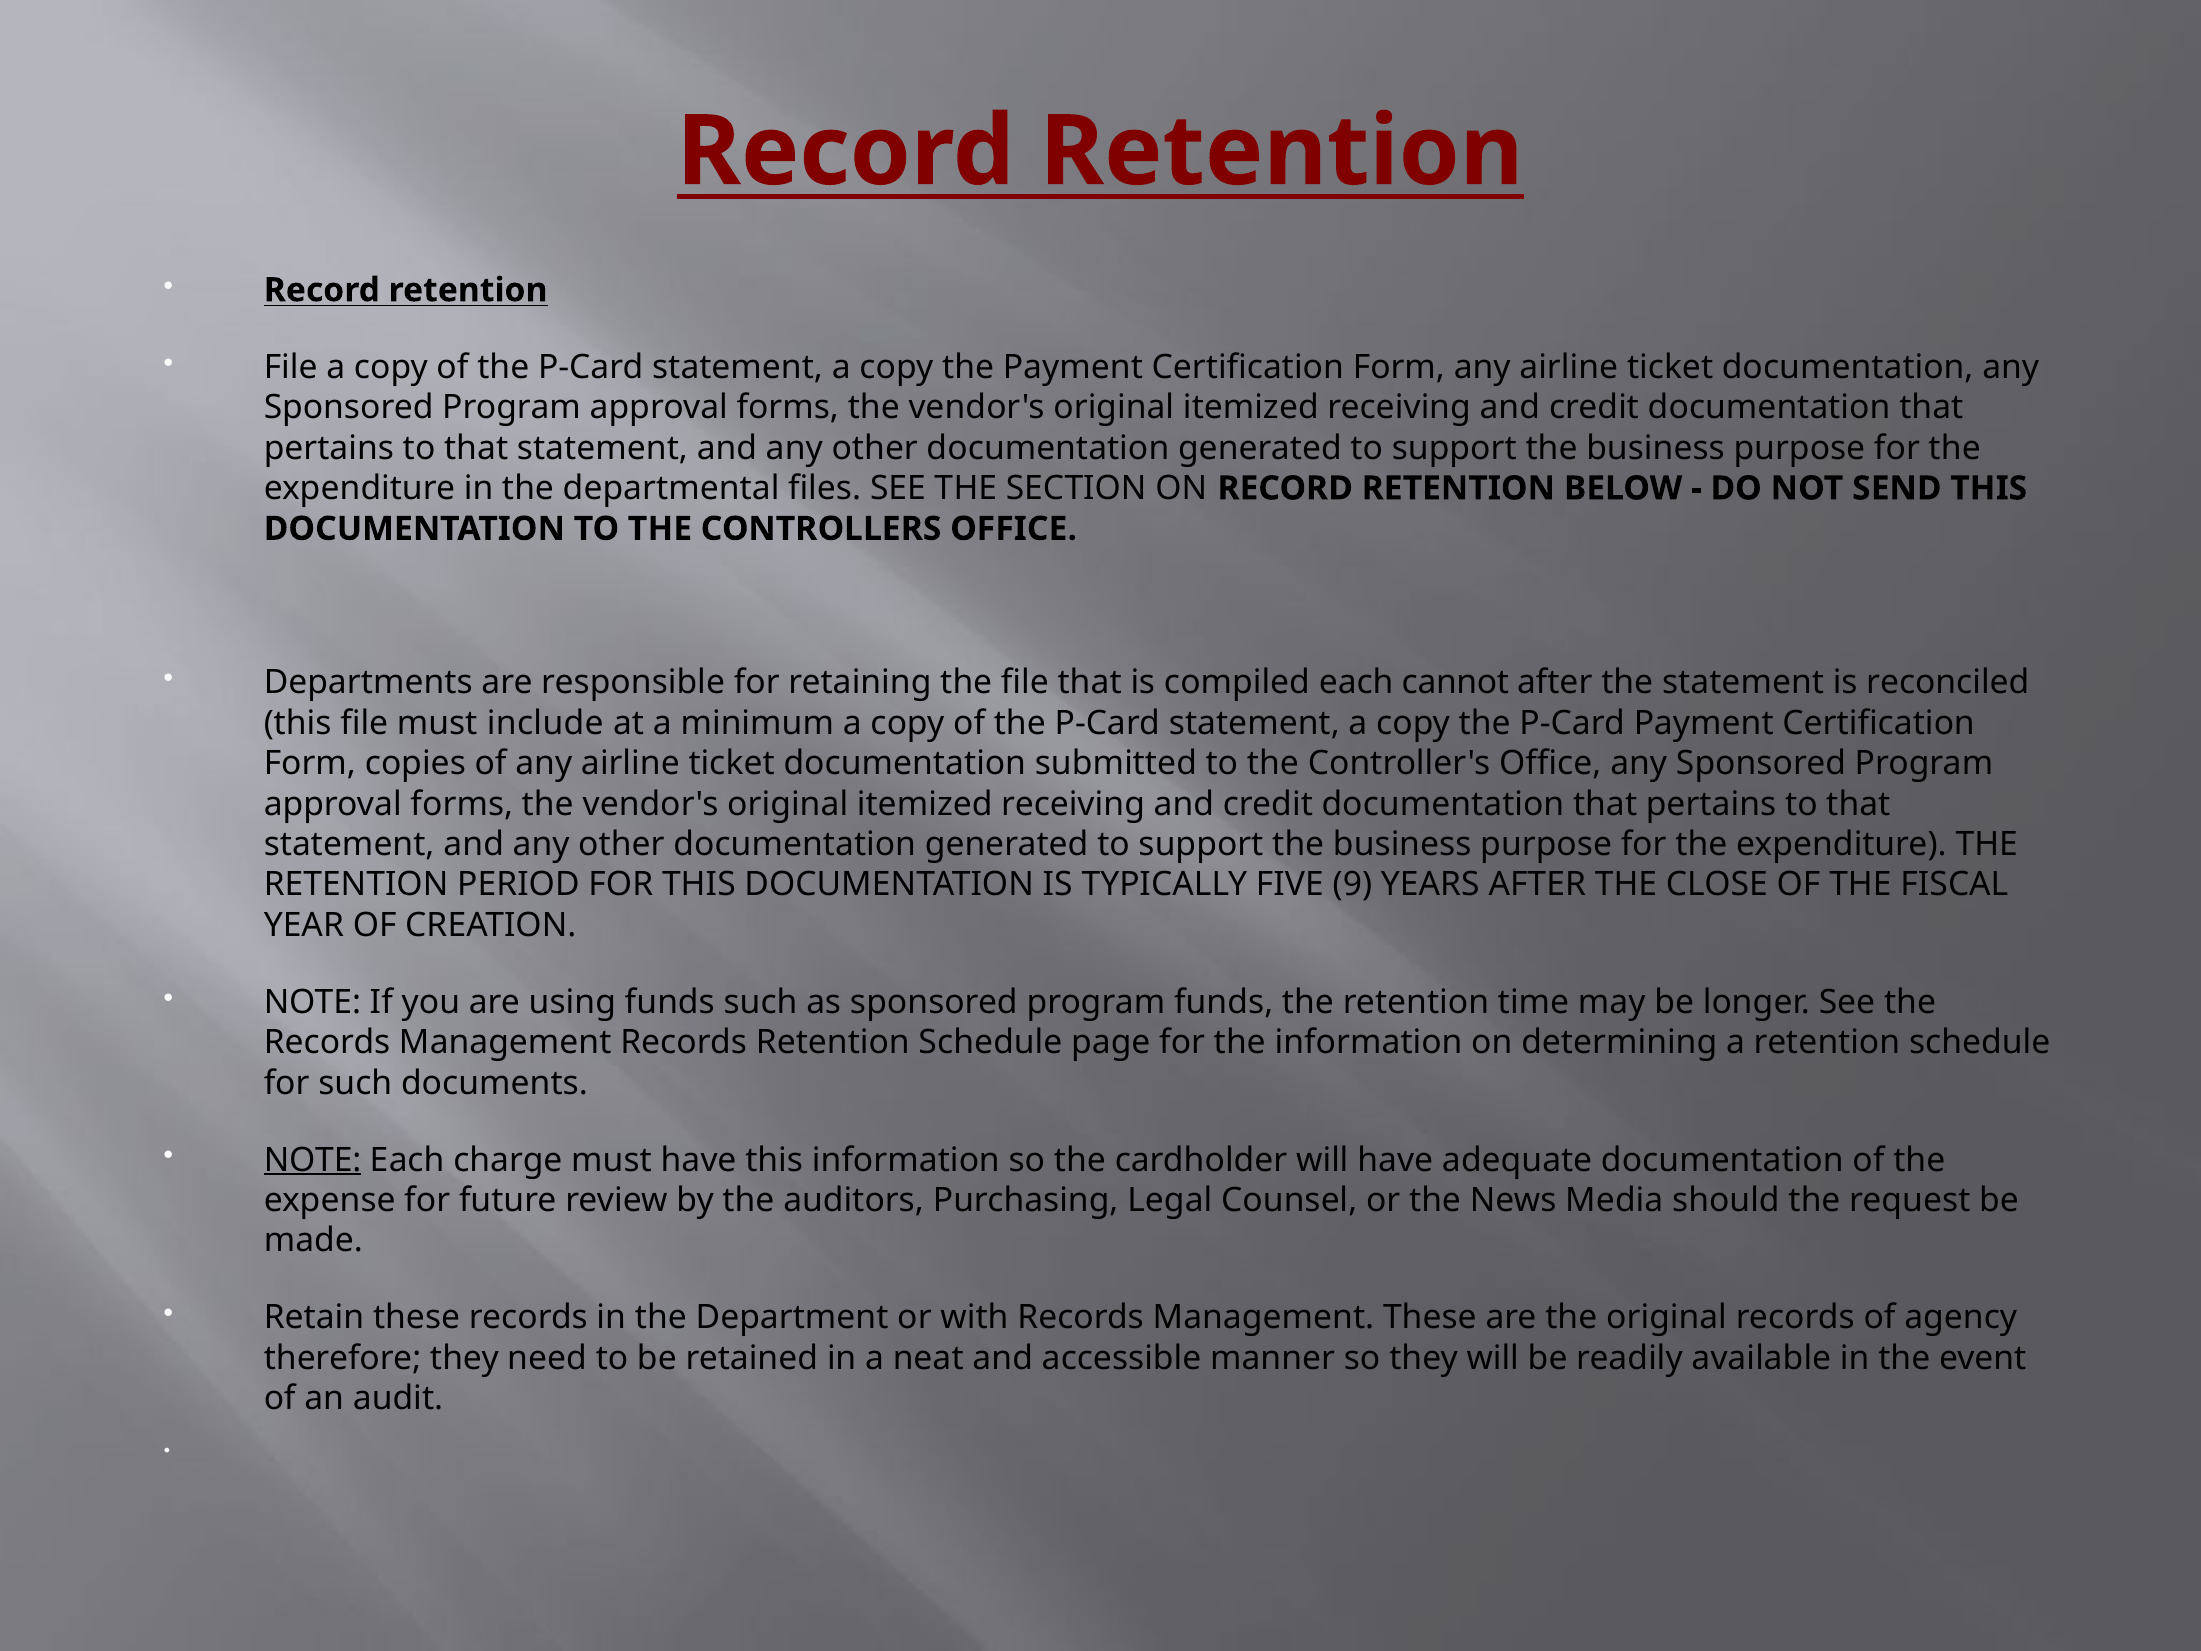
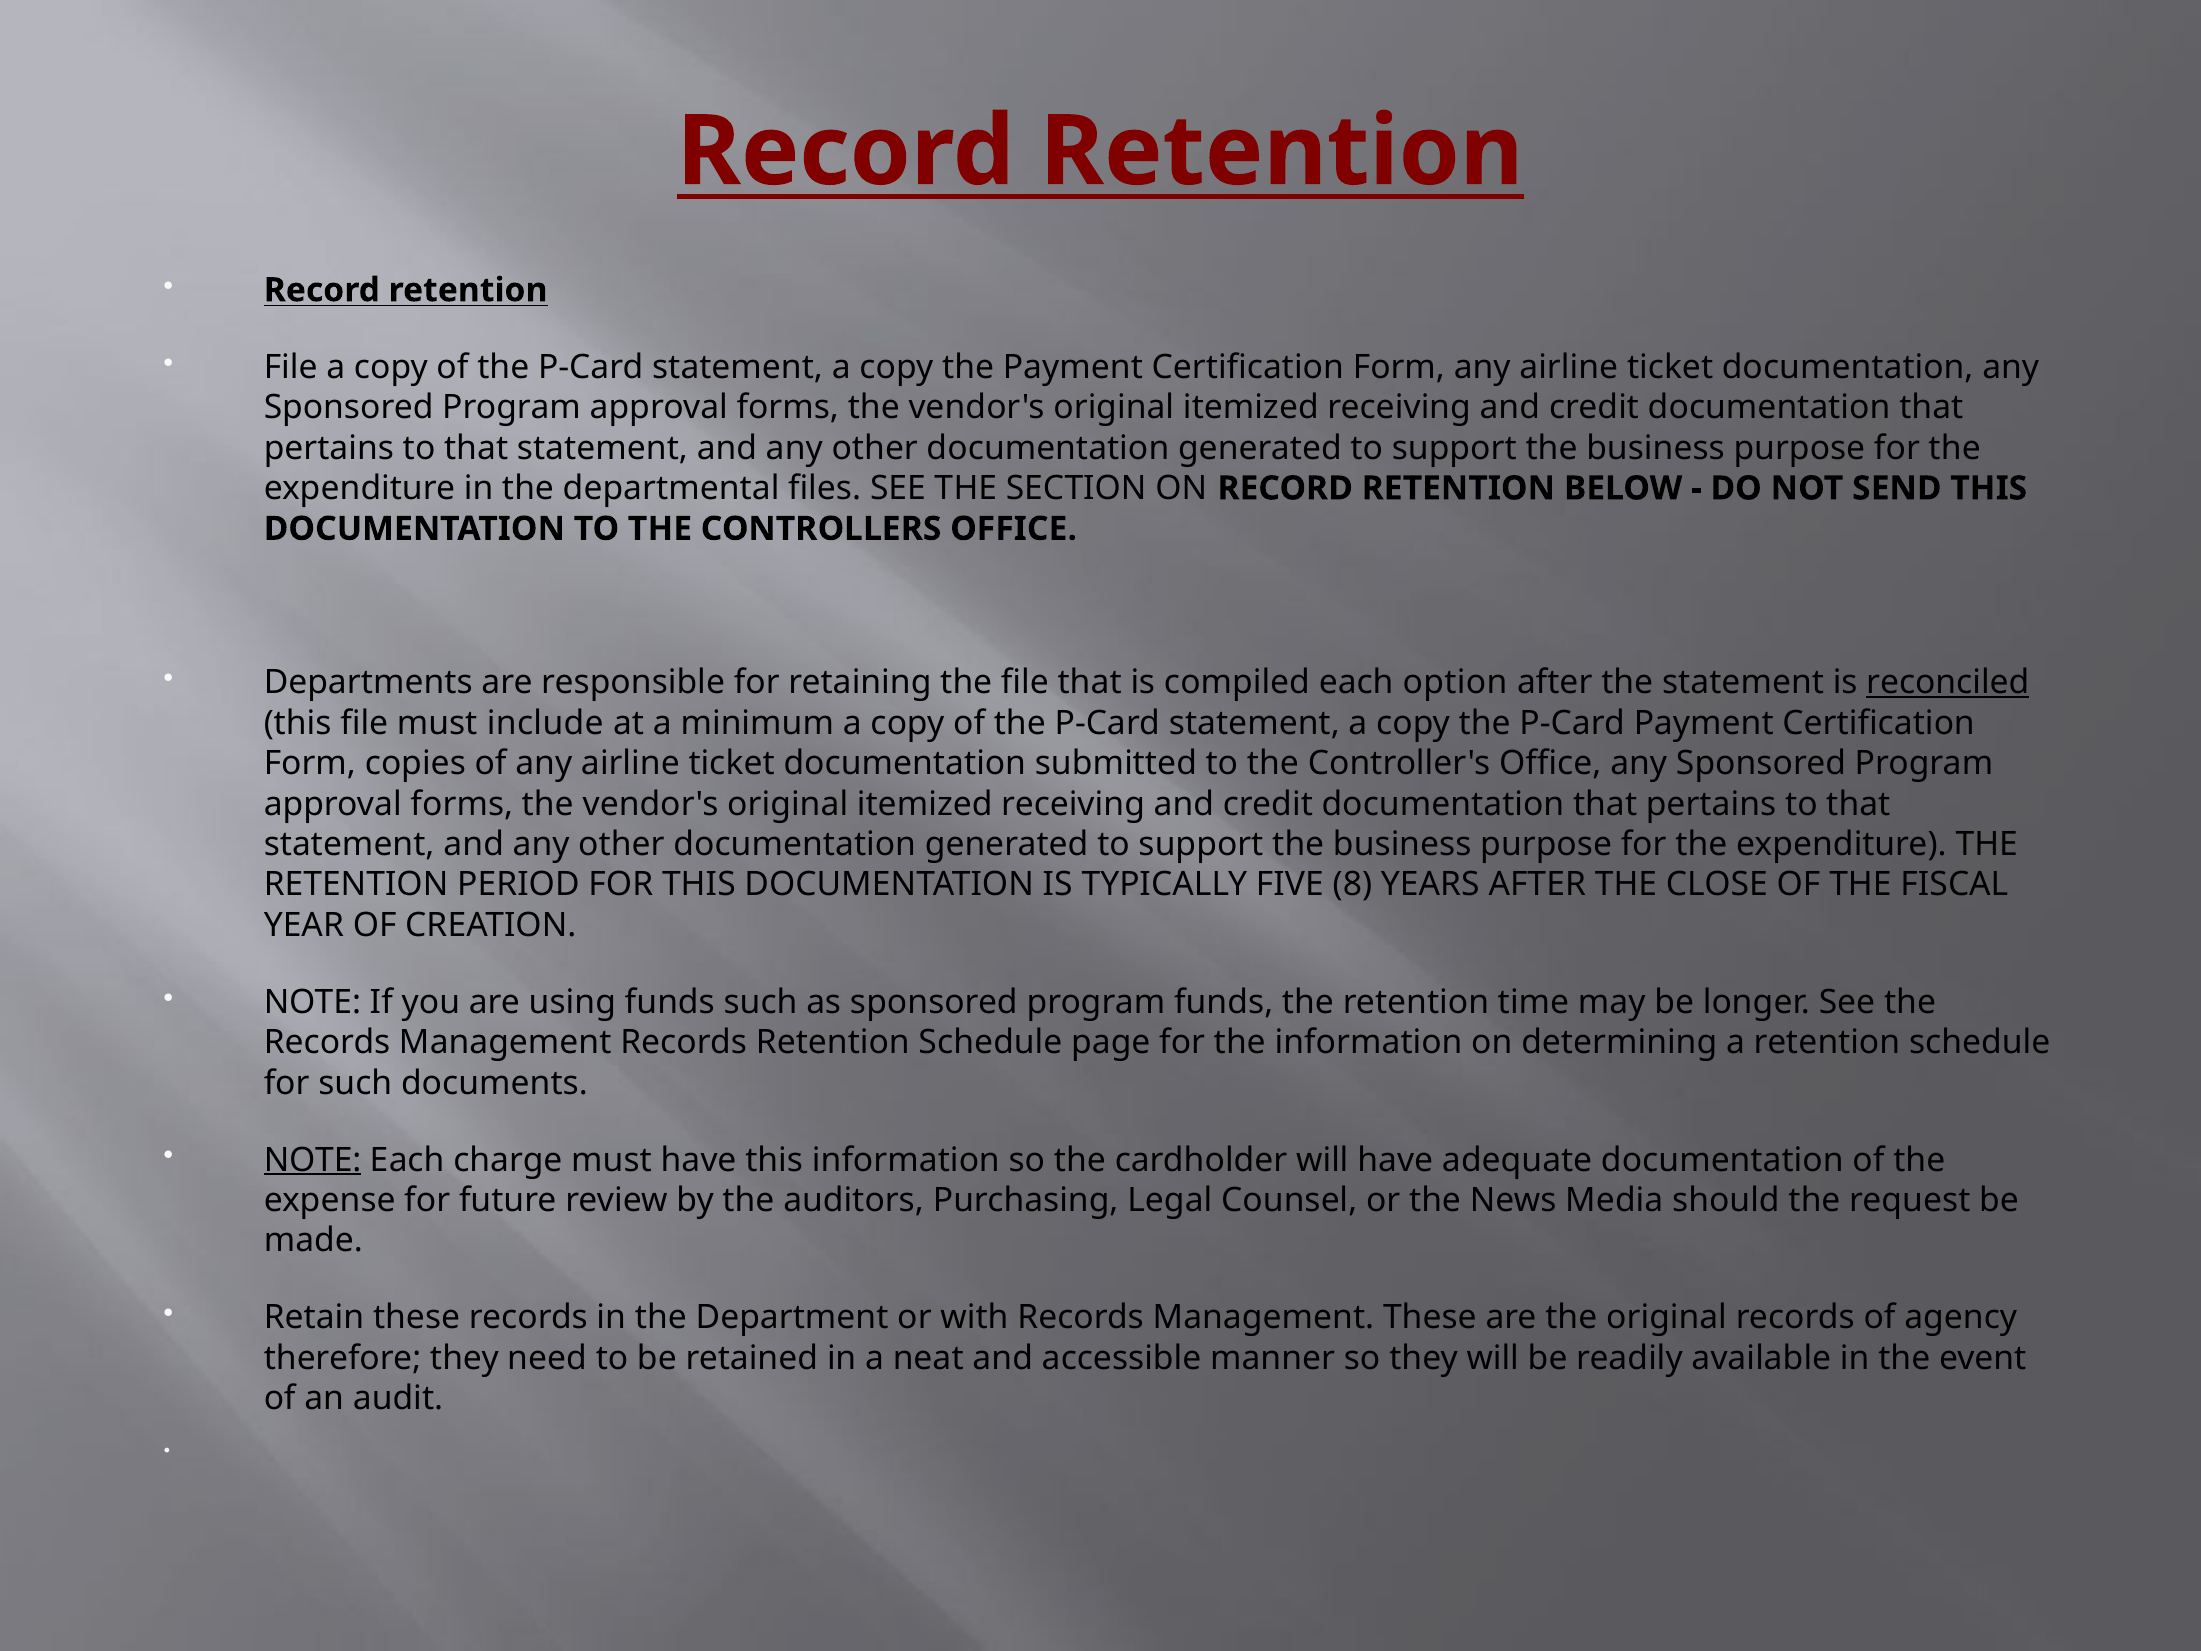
cannot: cannot -> option
reconciled underline: none -> present
9: 9 -> 8
